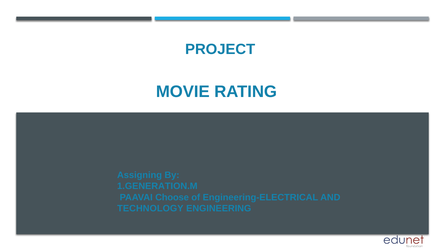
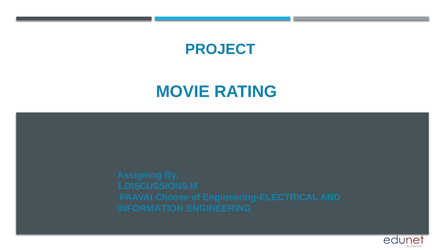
1.GENERATION.M: 1.GENERATION.M -> 1.DISCUSSIONS.M
TECHNOLOGY: TECHNOLOGY -> INFORMATION
